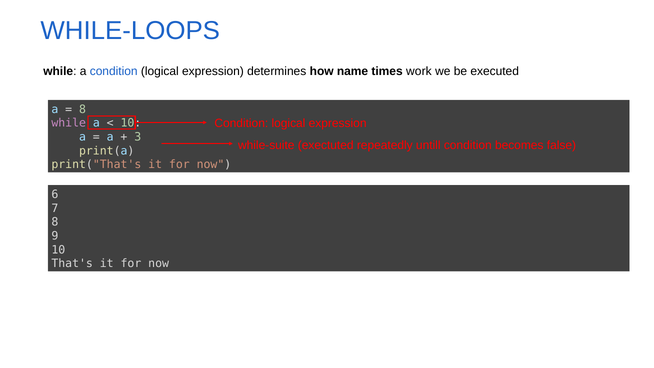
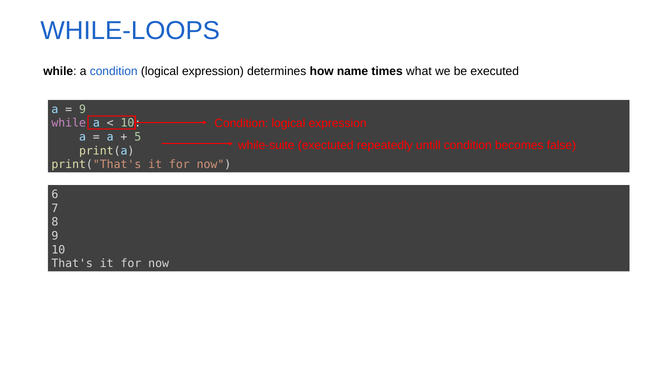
work: work -> what
8 at (82, 109): 8 -> 9
3: 3 -> 5
